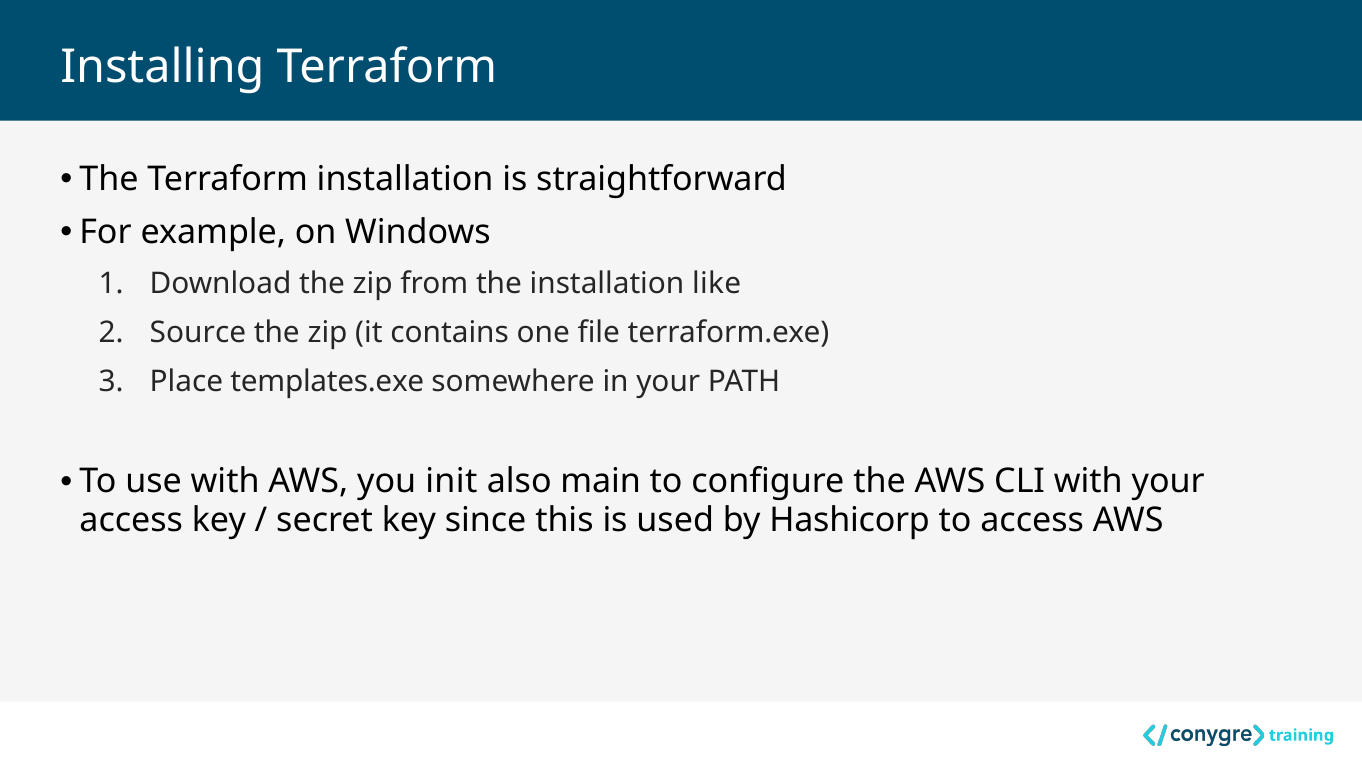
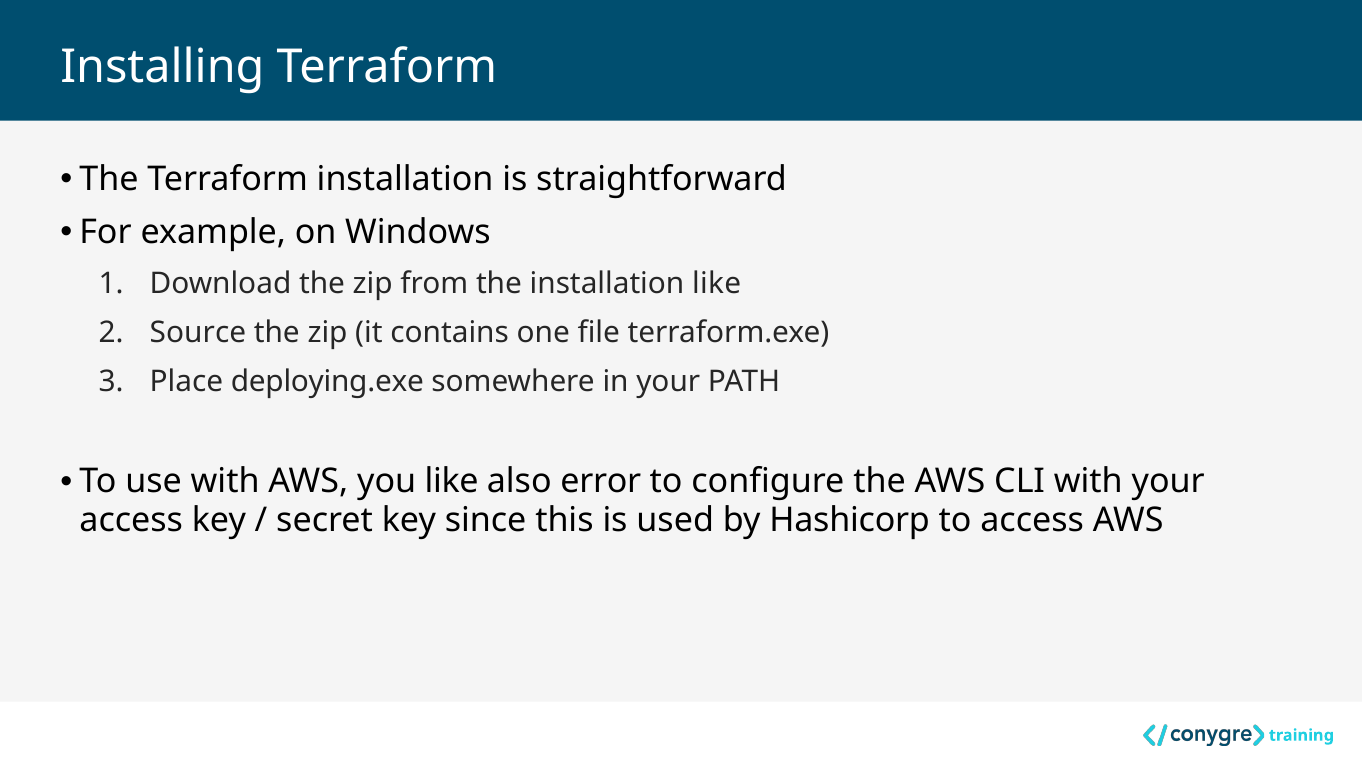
templates.exe: templates.exe -> deploying.exe
you init: init -> like
main: main -> error
